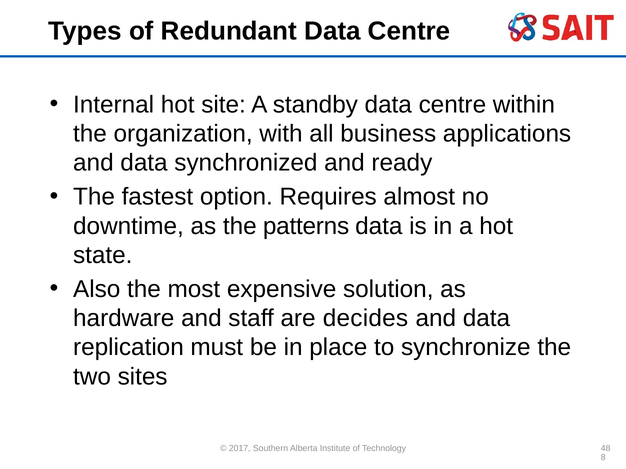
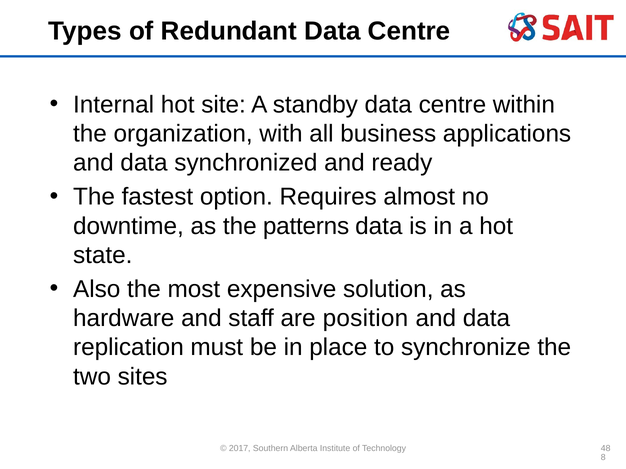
decides: decides -> position
